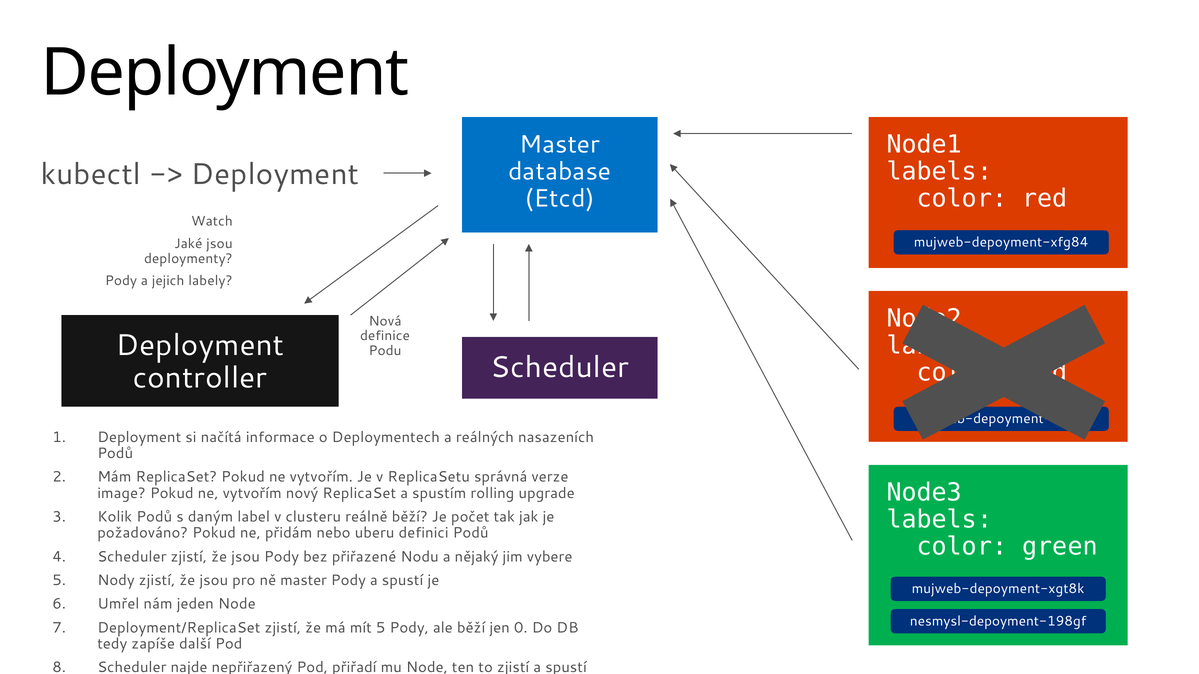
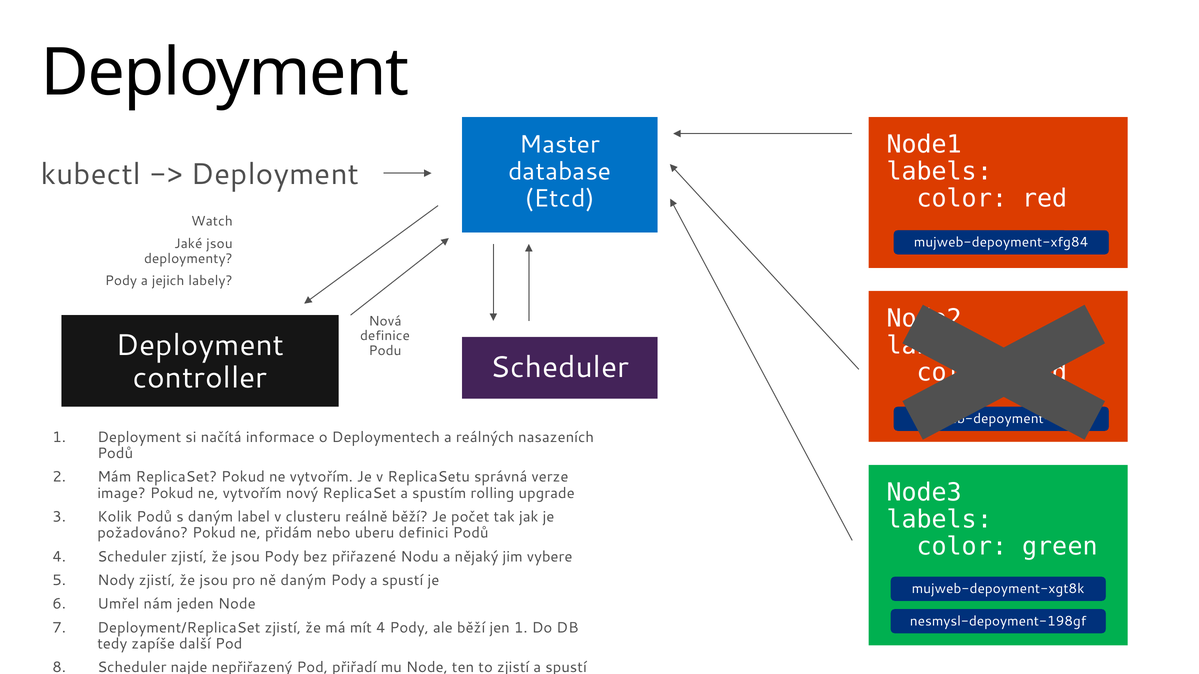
ně master: master -> daným
mít 5: 5 -> 4
jen 0: 0 -> 1
